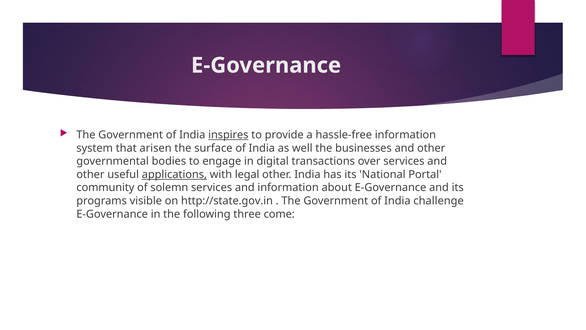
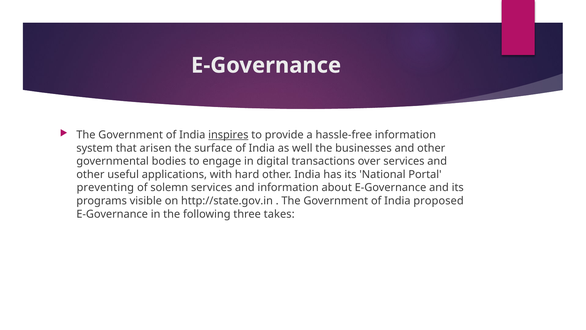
applications underline: present -> none
legal: legal -> hard
community: community -> preventing
challenge: challenge -> proposed
come: come -> takes
